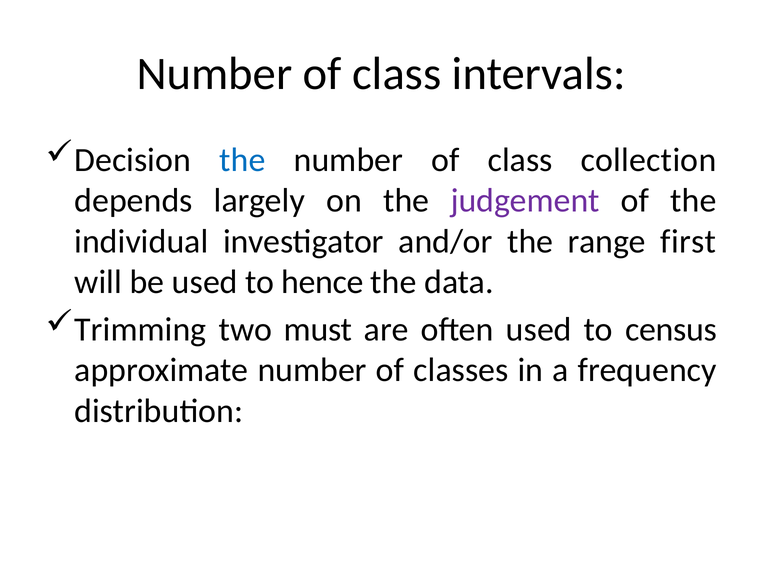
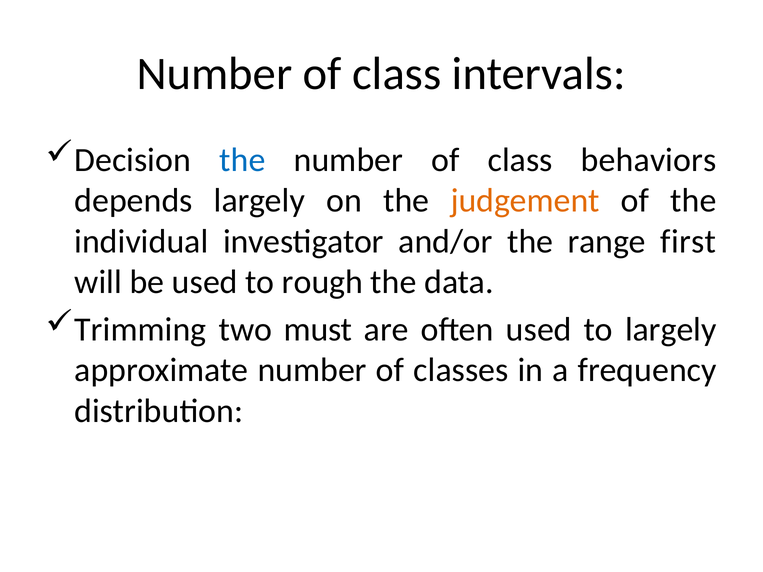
collection: collection -> behaviors
judgement colour: purple -> orange
hence: hence -> rough
to census: census -> largely
